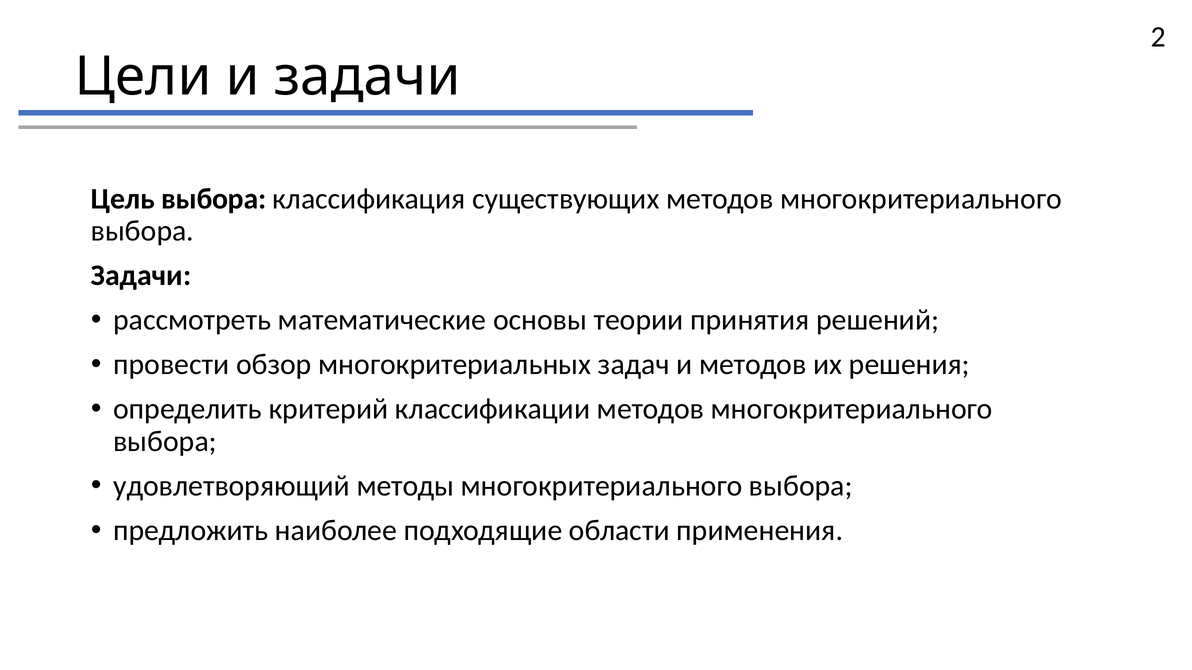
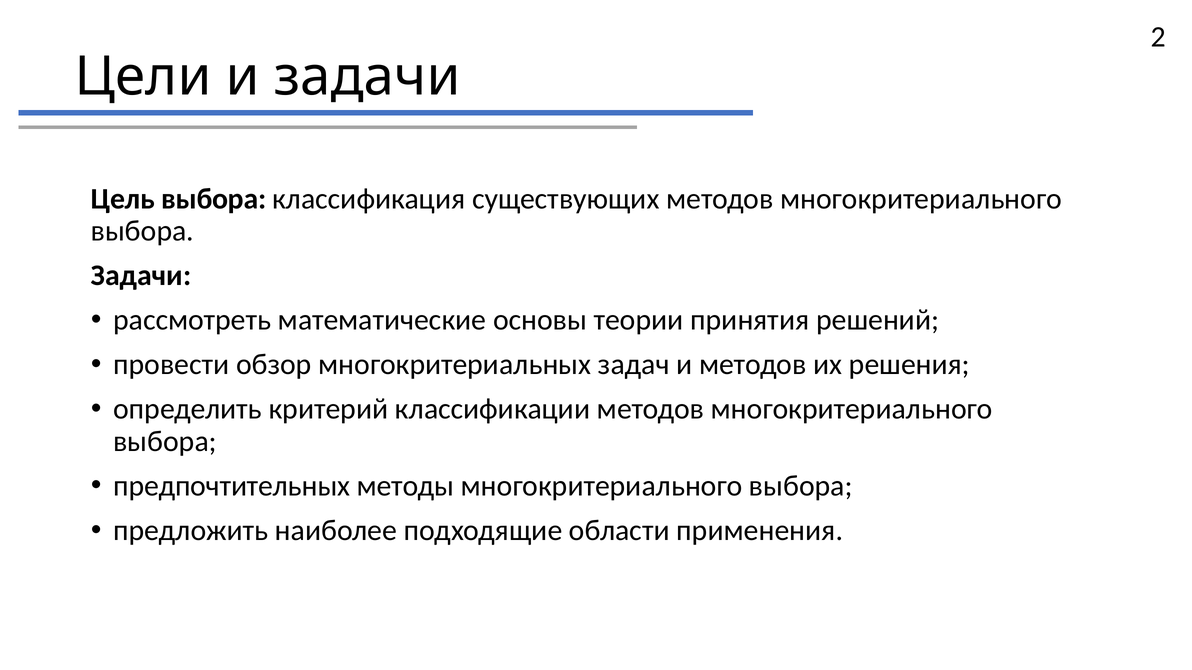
удовлетворяющий: удовлетворяющий -> предпочтительных
